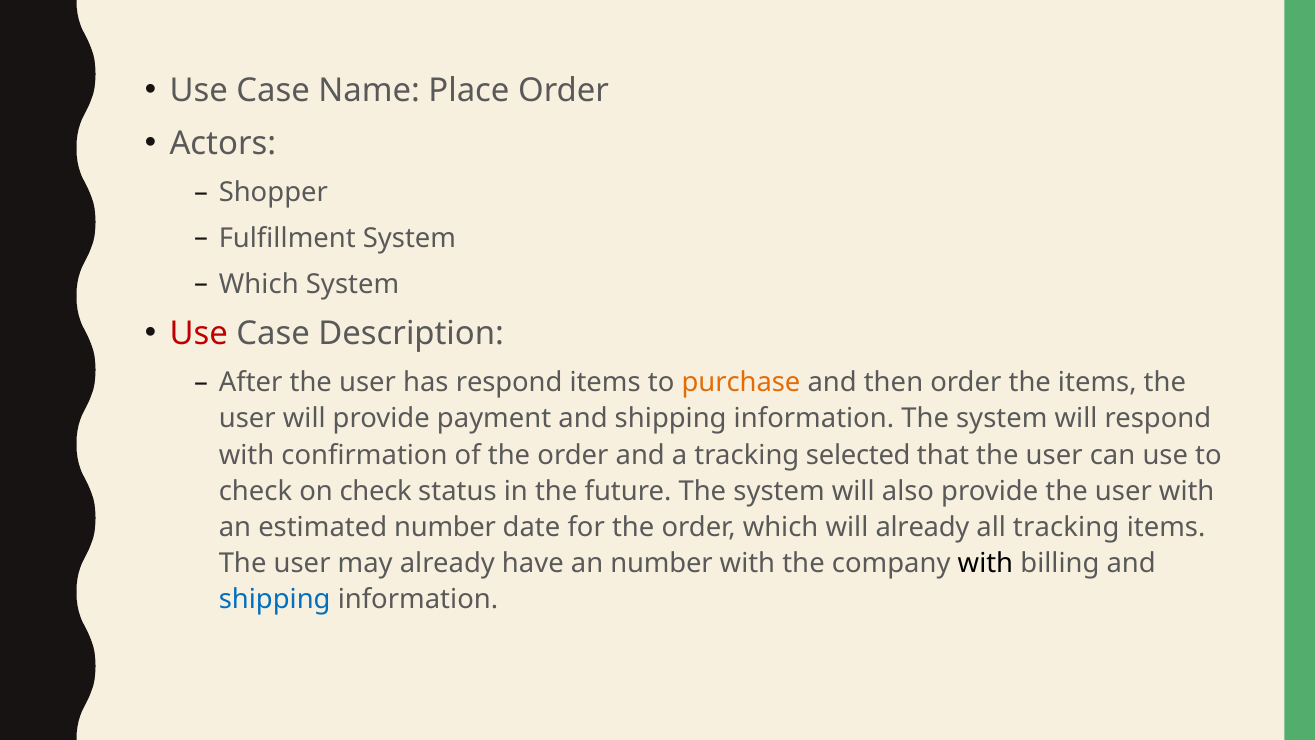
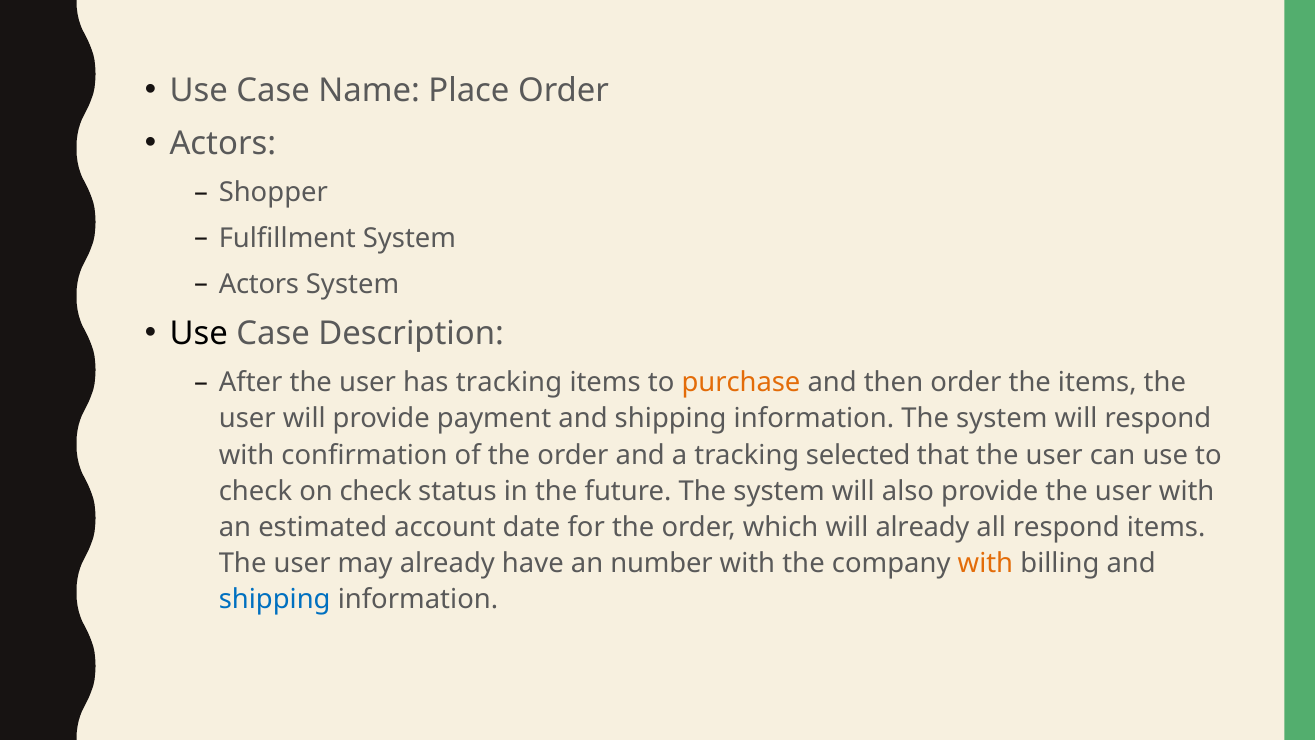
Which at (259, 284): Which -> Actors
Use at (199, 334) colour: red -> black
has respond: respond -> tracking
estimated number: number -> account
all tracking: tracking -> respond
with at (985, 563) colour: black -> orange
